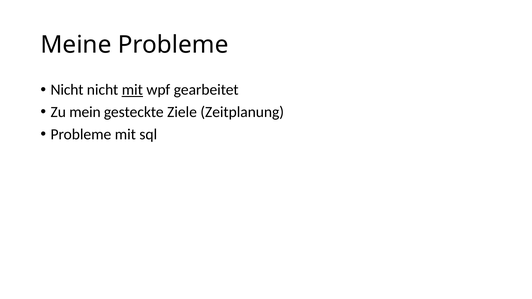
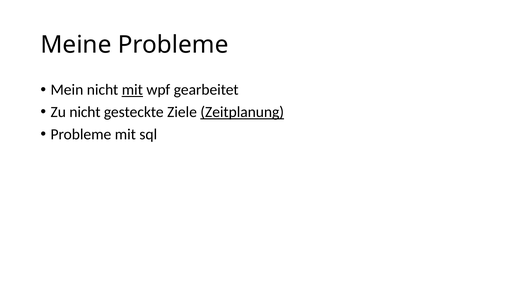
Nicht at (67, 90): Nicht -> Mein
Zu mein: mein -> nicht
Zeitplanung underline: none -> present
